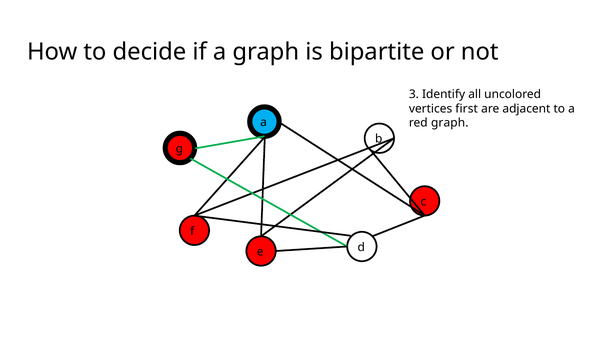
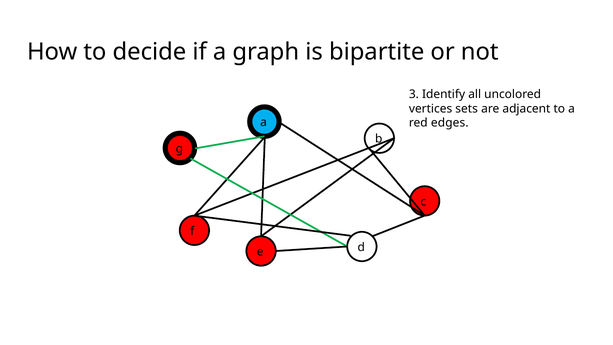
first: first -> sets
red graph: graph -> edges
